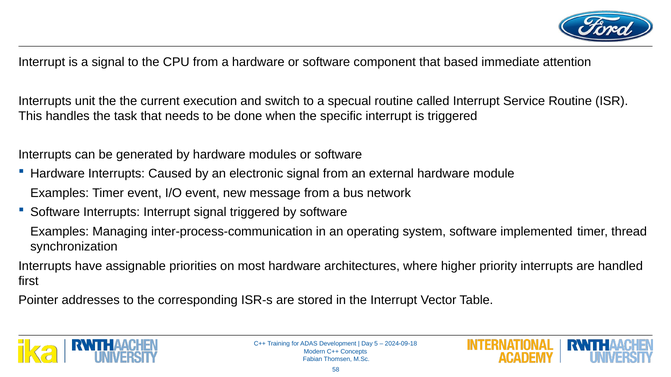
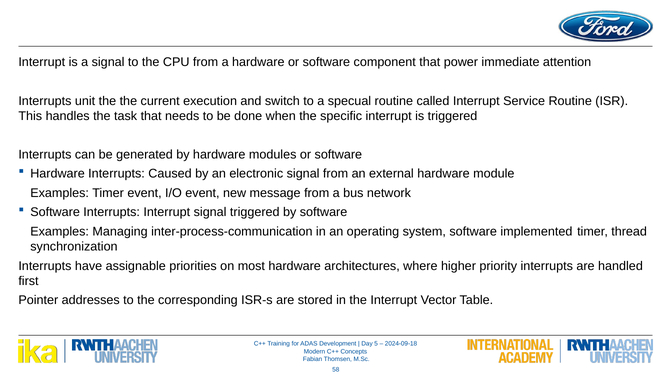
based: based -> power
